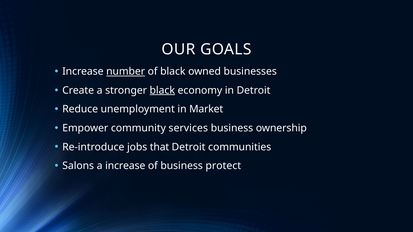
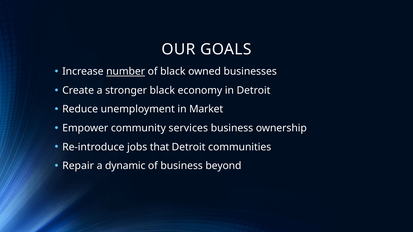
black at (162, 91) underline: present -> none
Salons: Salons -> Repair
a increase: increase -> dynamic
protect: protect -> beyond
